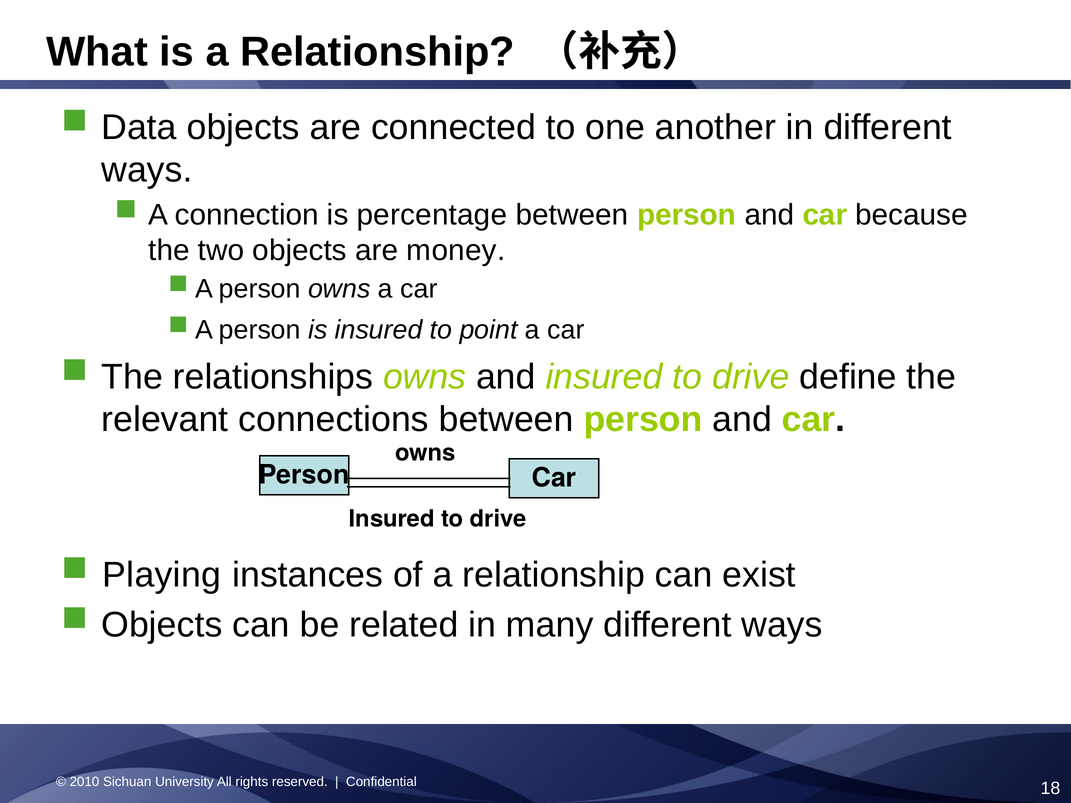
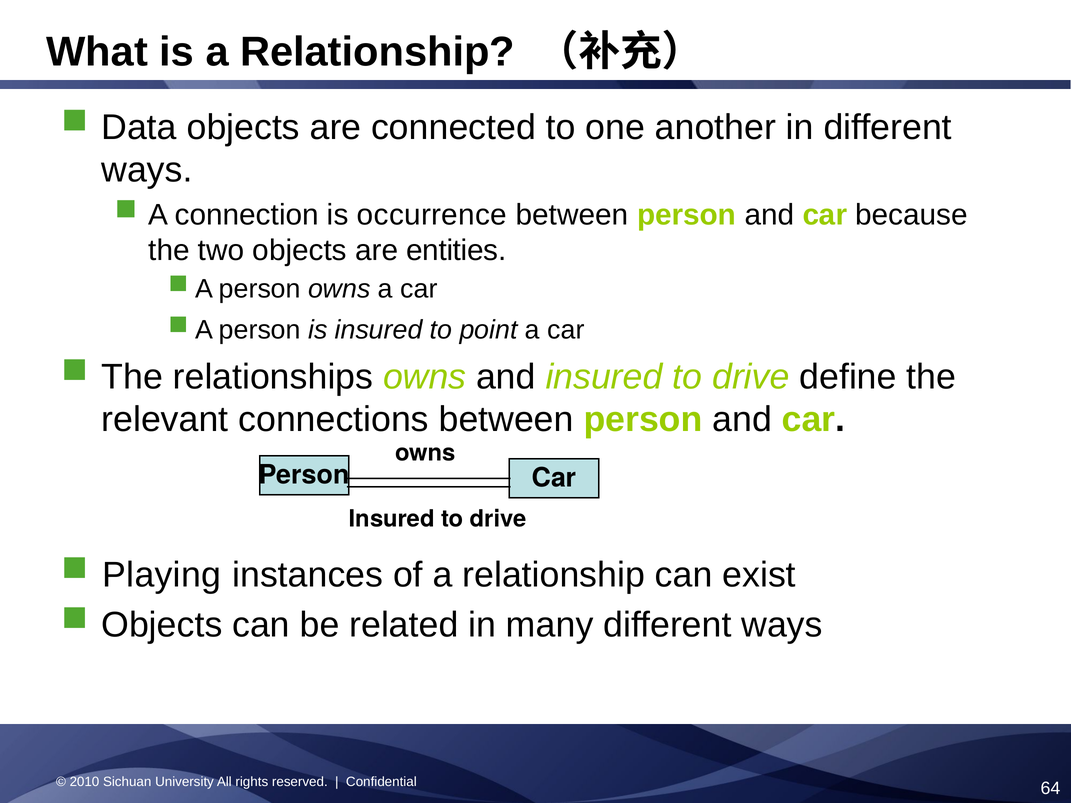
percentage: percentage -> occurrence
money: money -> entities
18: 18 -> 64
